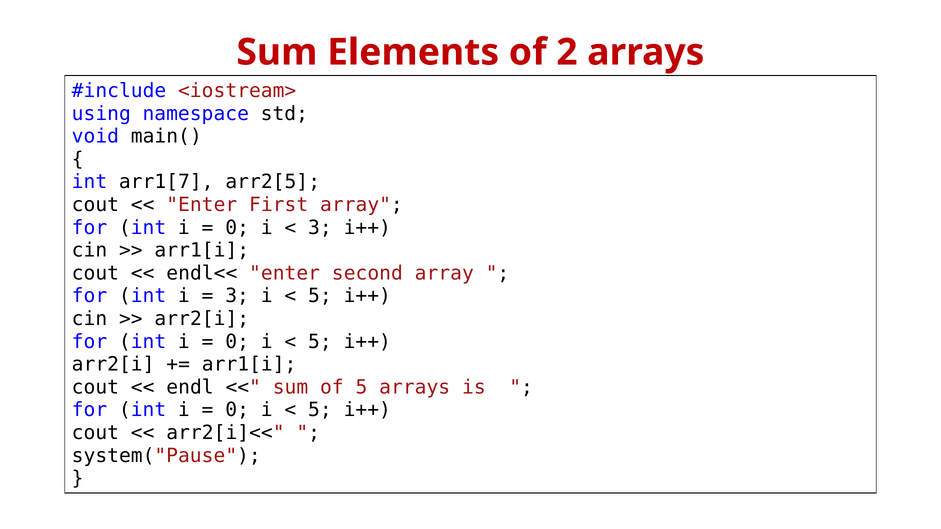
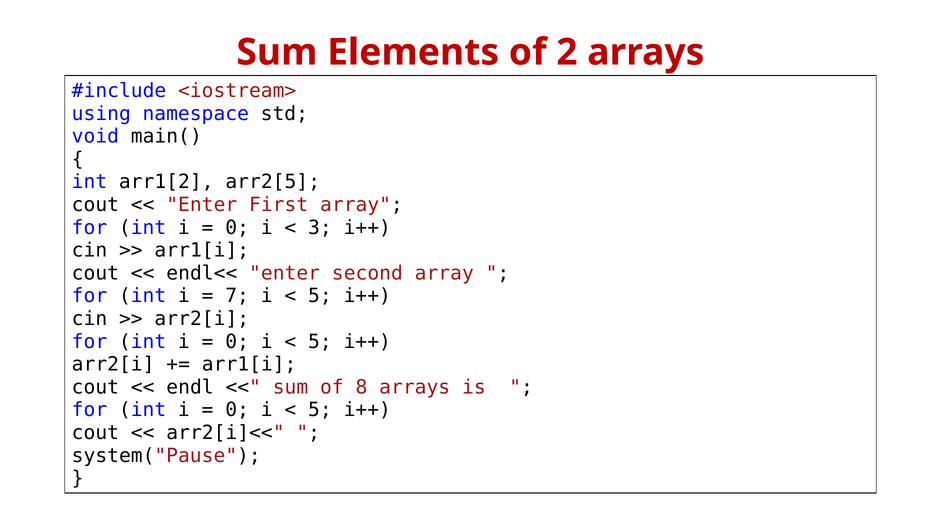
arr1[7: arr1[7 -> arr1[2
3 at (237, 296): 3 -> 7
of 5: 5 -> 8
